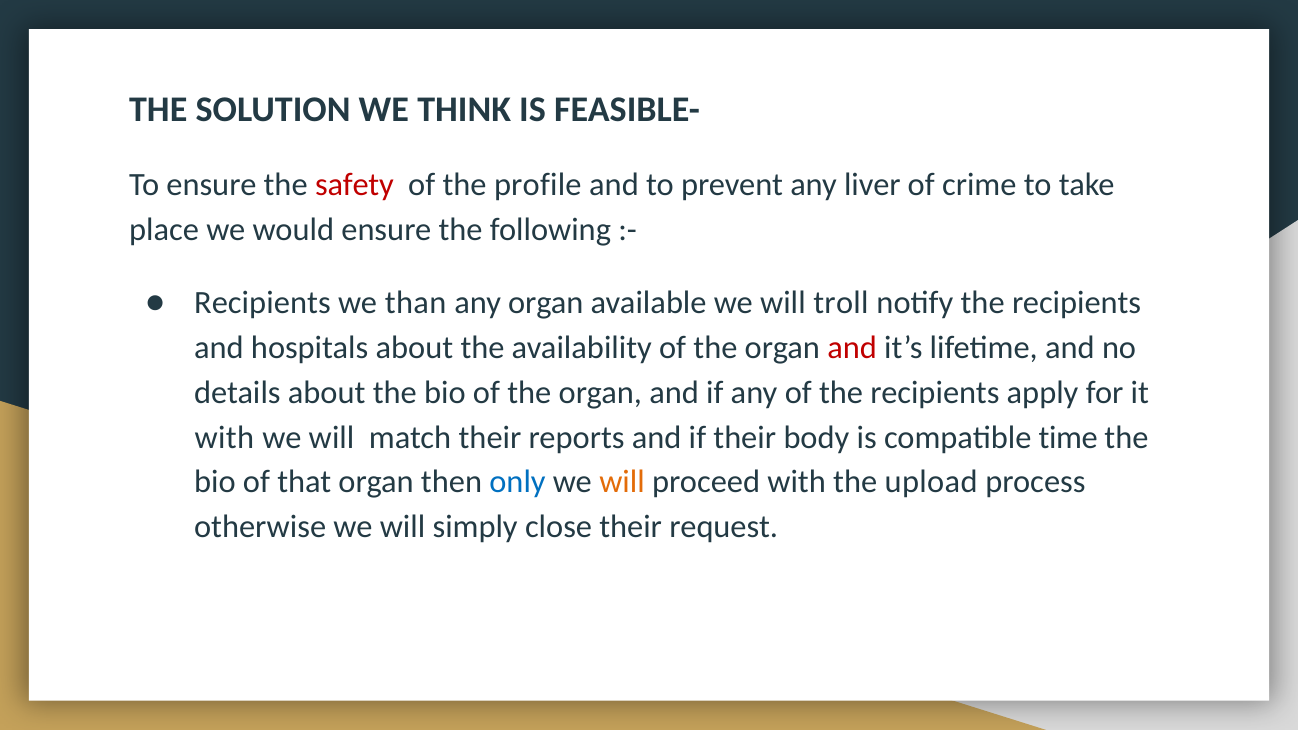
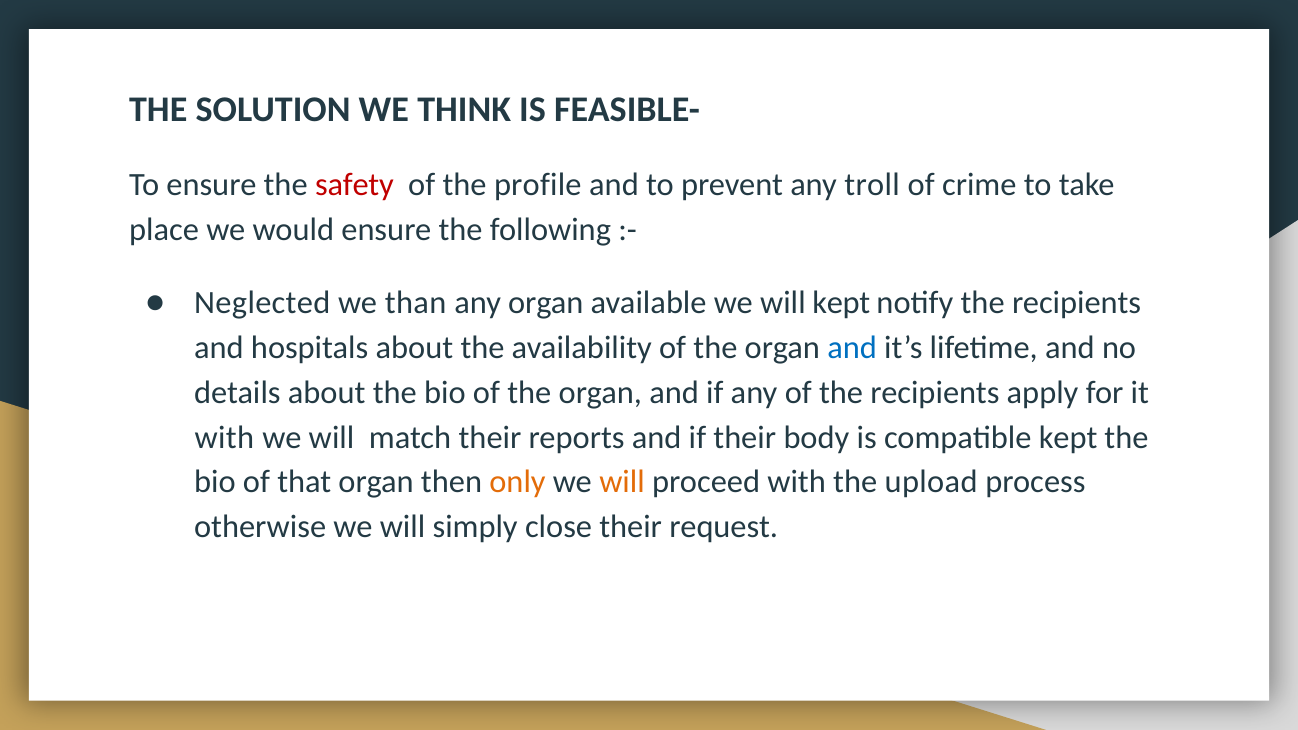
liver: liver -> troll
Recipients at (262, 303): Recipients -> Neglected
will troll: troll -> kept
and at (852, 348) colour: red -> blue
compatible time: time -> kept
only colour: blue -> orange
